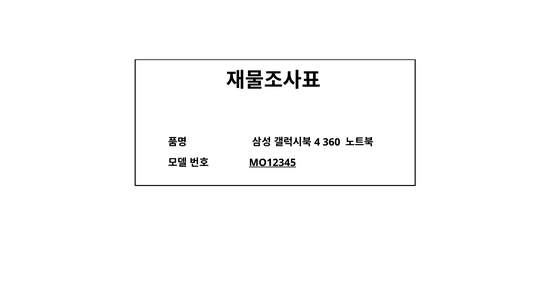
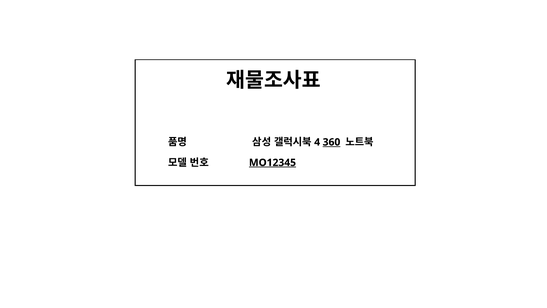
360 underline: none -> present
